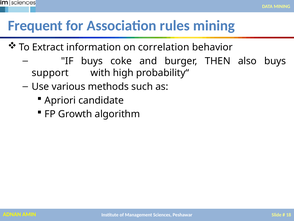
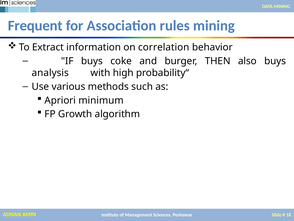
support: support -> analysis
candidate: candidate -> minimum
